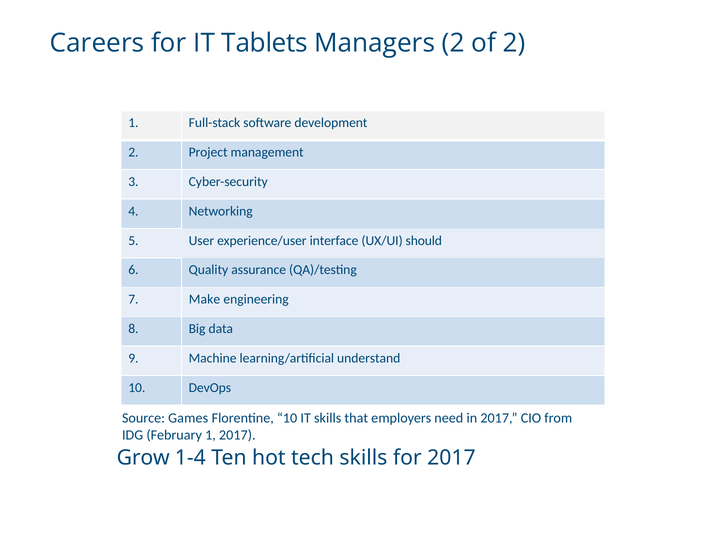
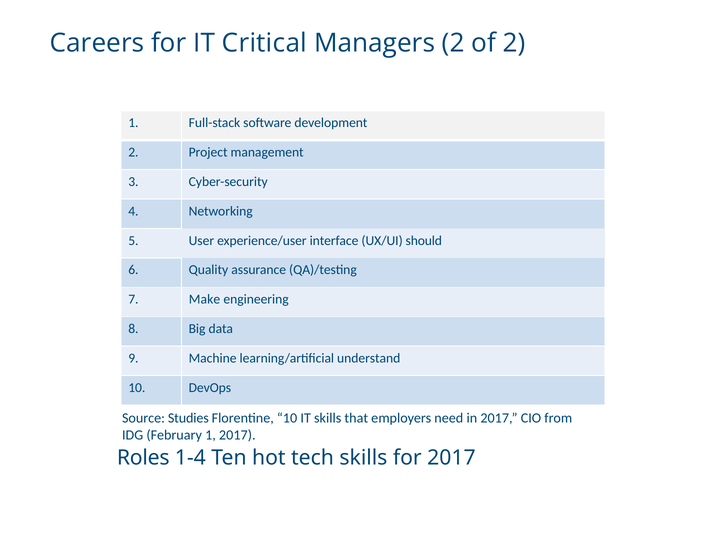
Tablets: Tablets -> Critical
Games: Games -> Studies
Grow: Grow -> Roles
